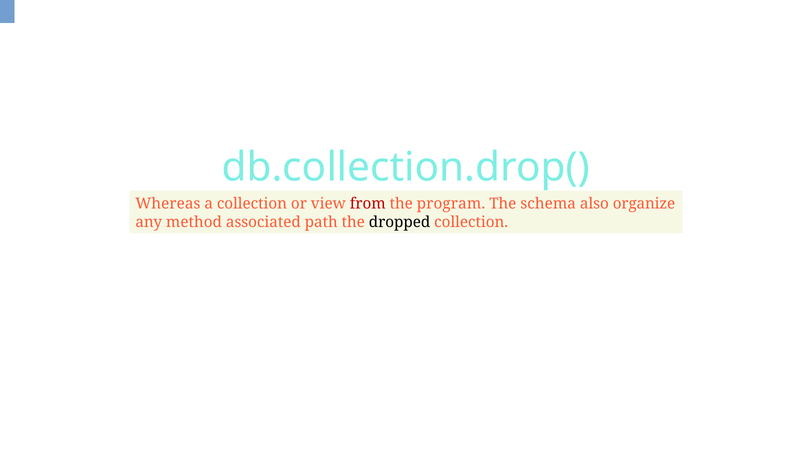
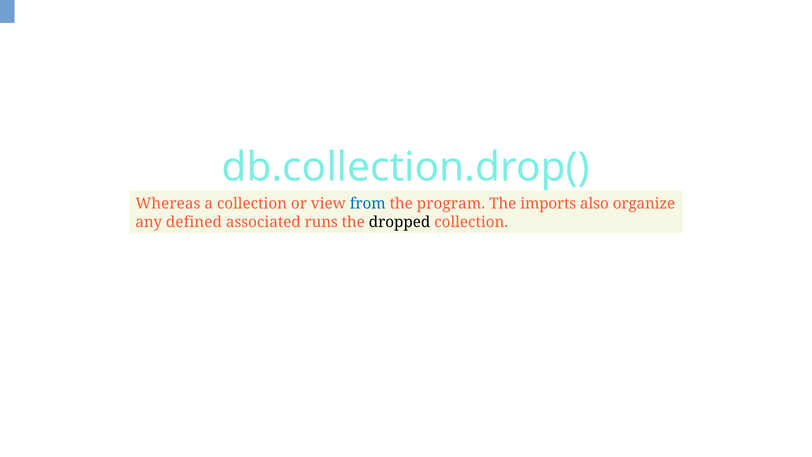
from colour: red -> blue
schema: schema -> imports
method: method -> defined
path: path -> runs
